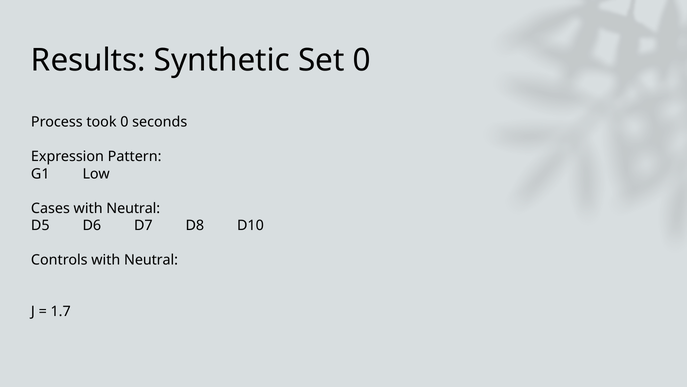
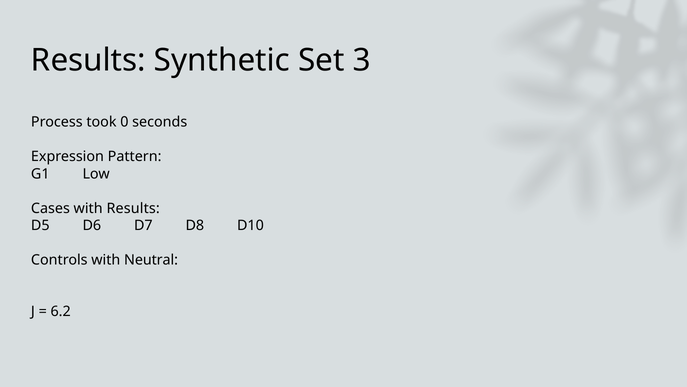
Set 0: 0 -> 3
Cases with Neutral: Neutral -> Results
1.7: 1.7 -> 6.2
